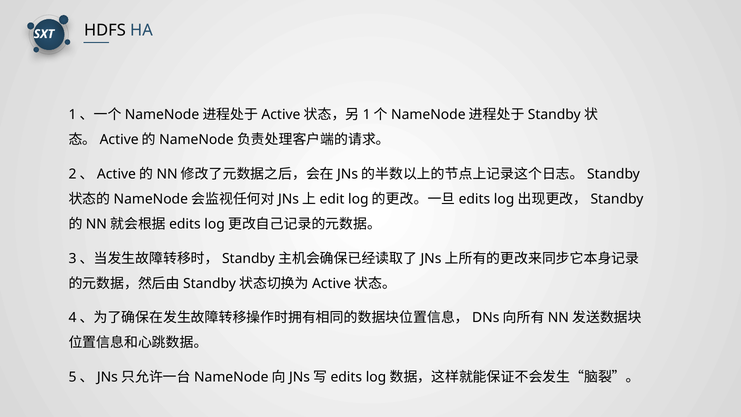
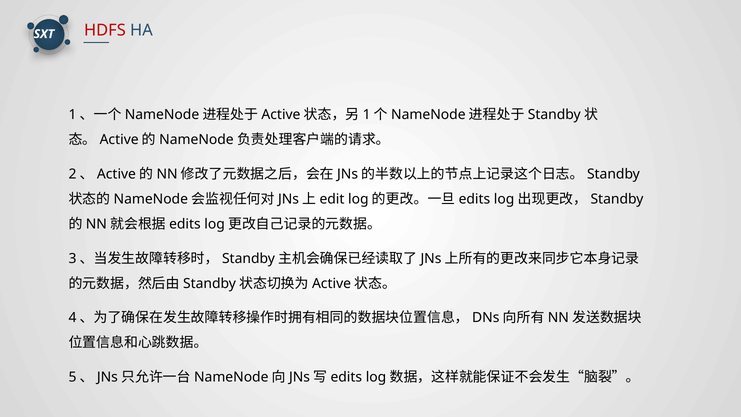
HDFS colour: black -> red
